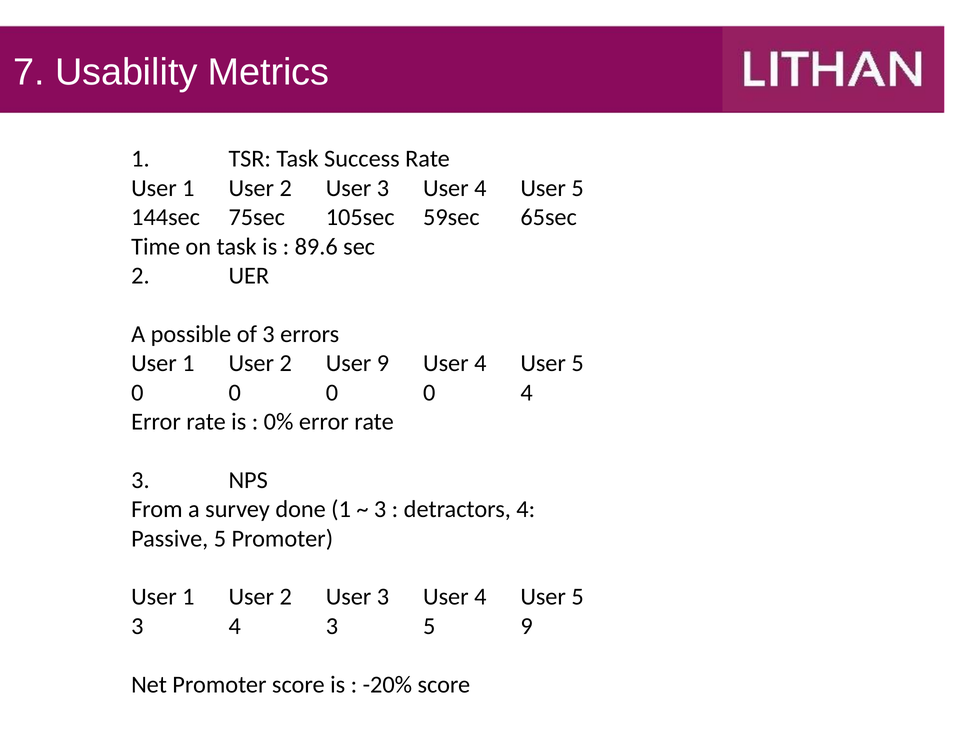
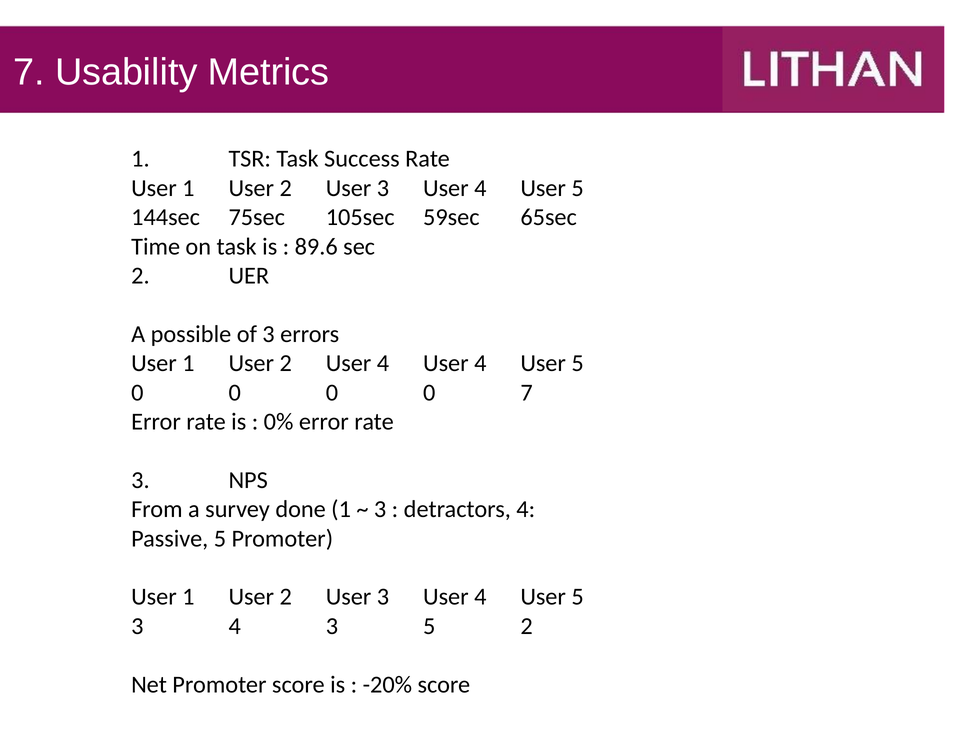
2 User 9: 9 -> 4
0 4: 4 -> 7
5 9: 9 -> 2
